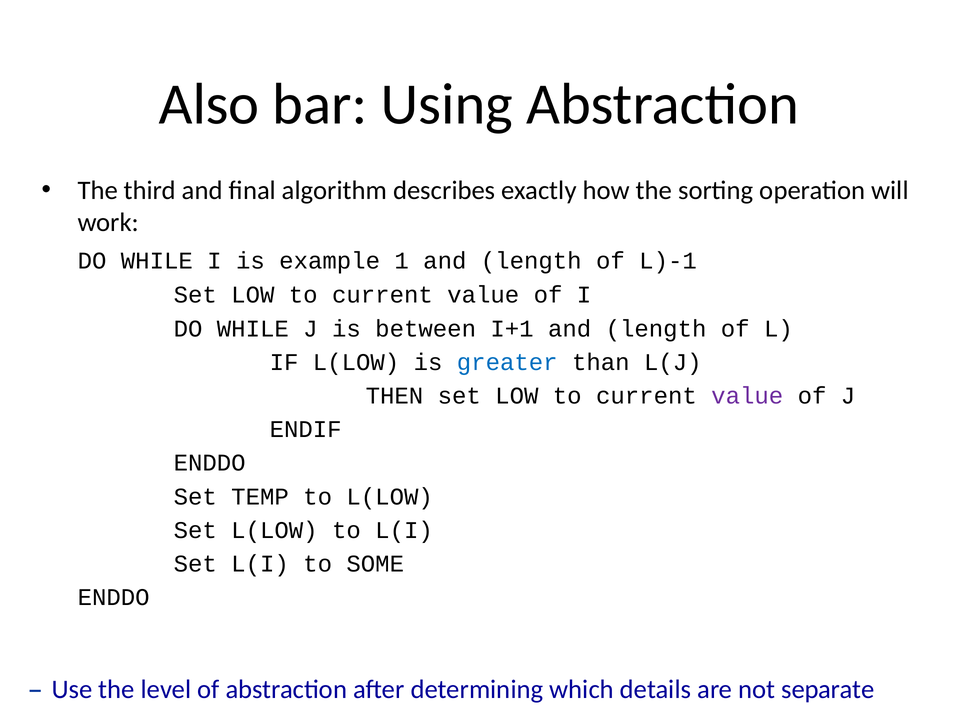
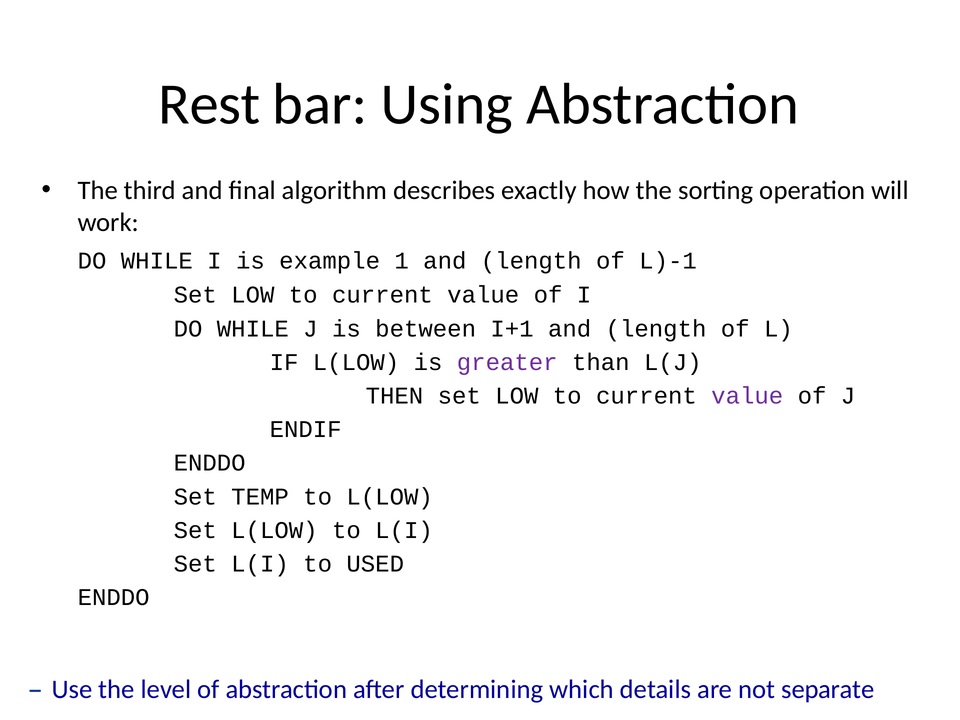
Also: Also -> Rest
greater colour: blue -> purple
SOME: SOME -> USED
